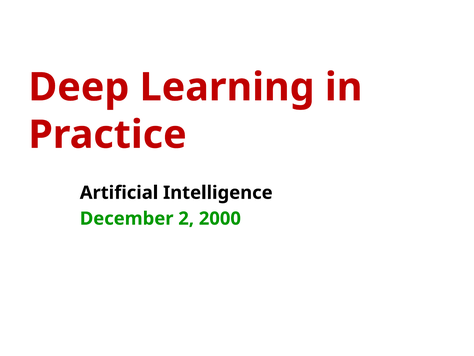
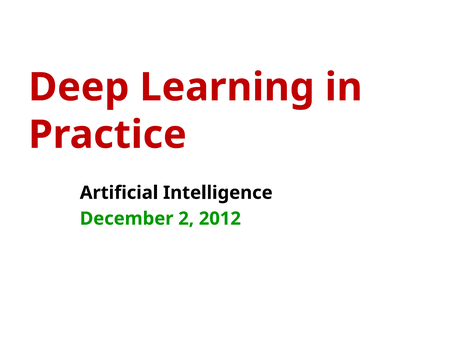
2000: 2000 -> 2012
